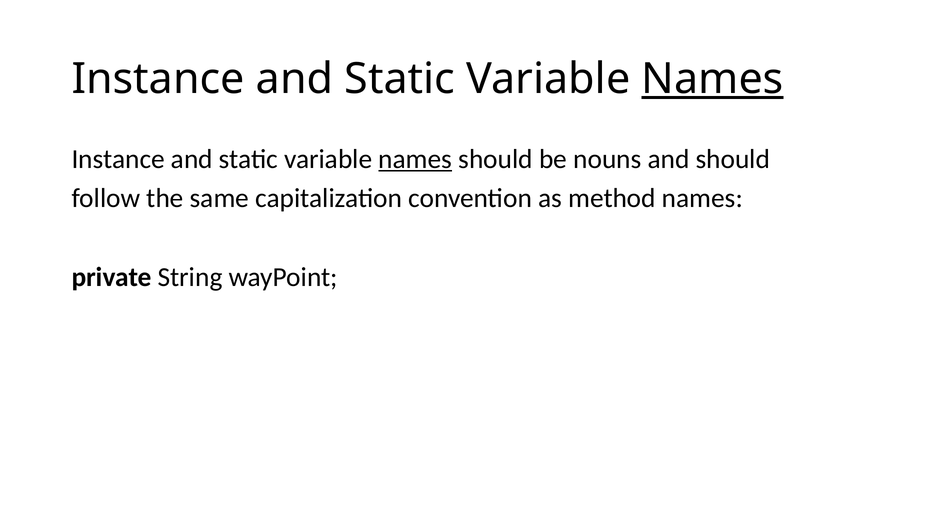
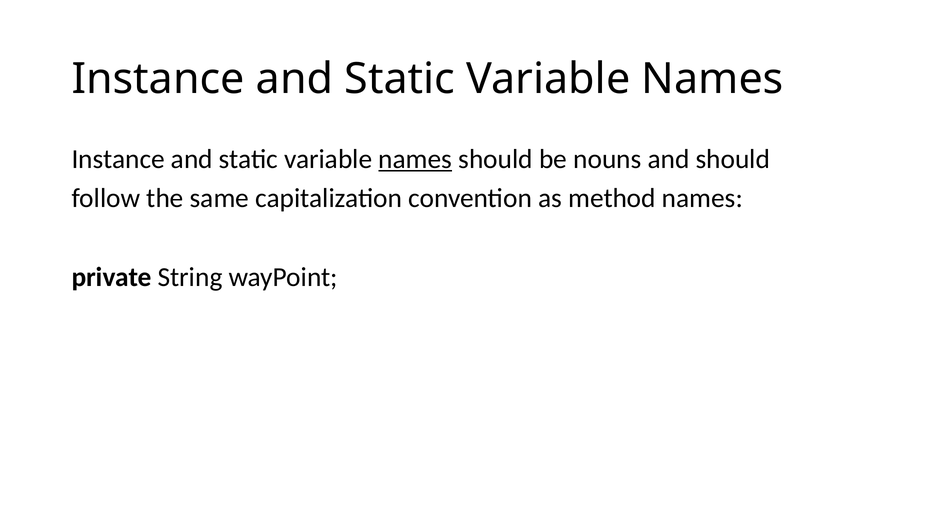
Names at (713, 79) underline: present -> none
